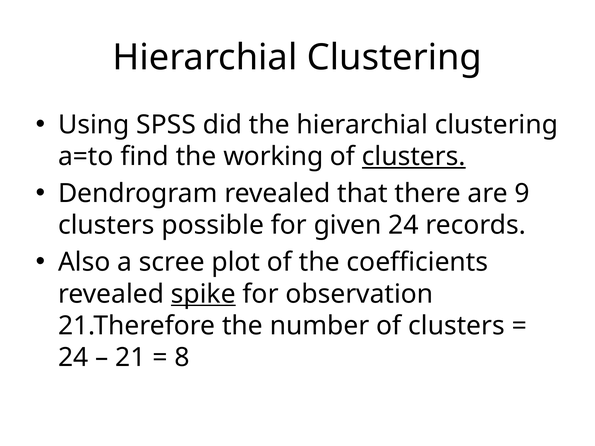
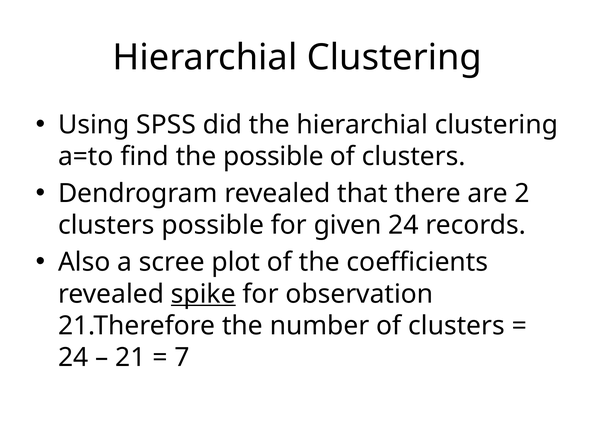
the working: working -> possible
clusters at (414, 157) underline: present -> none
9: 9 -> 2
8: 8 -> 7
